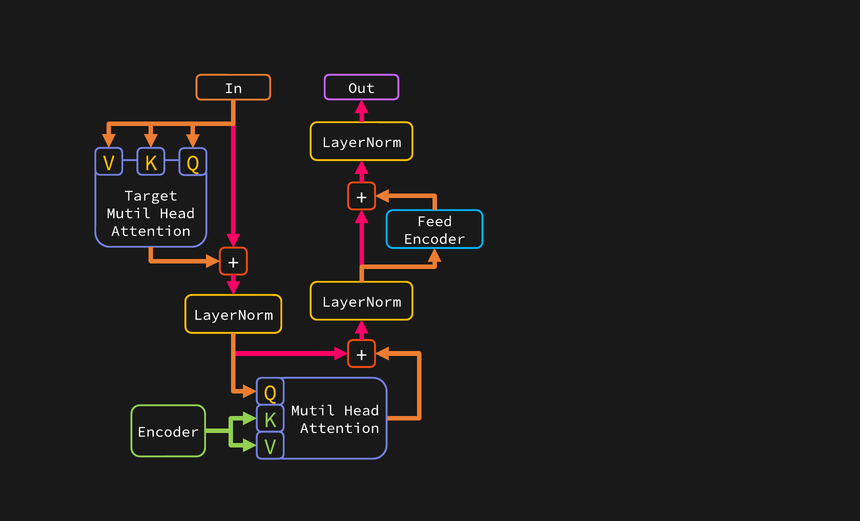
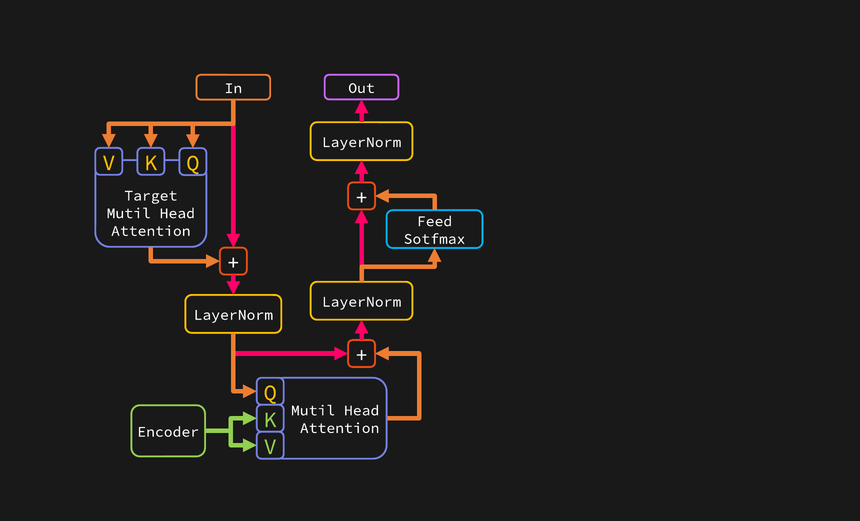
Encoder at (435, 239): Encoder -> Sotfmax
